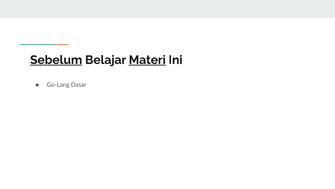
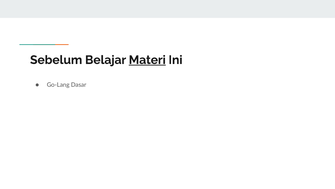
Sebelum underline: present -> none
